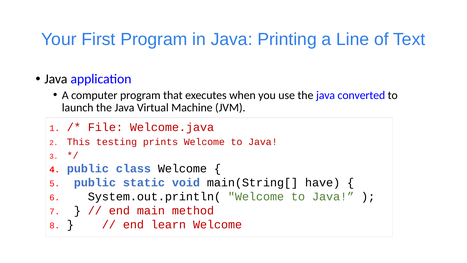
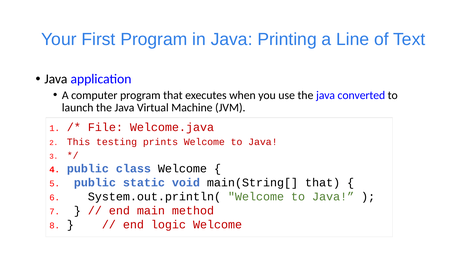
main(String[ have: have -> that
learn: learn -> logic
